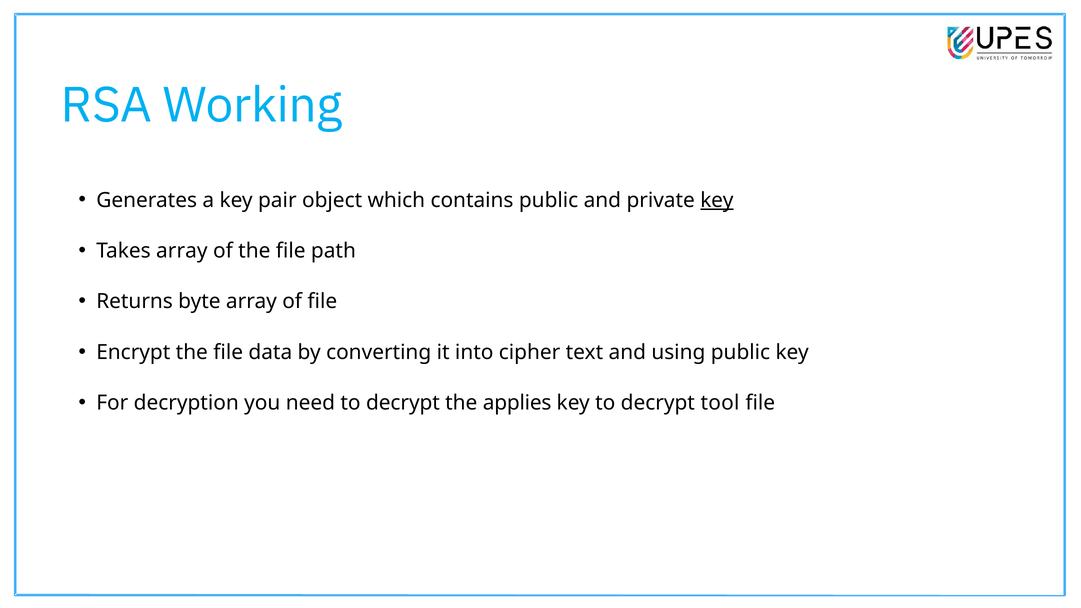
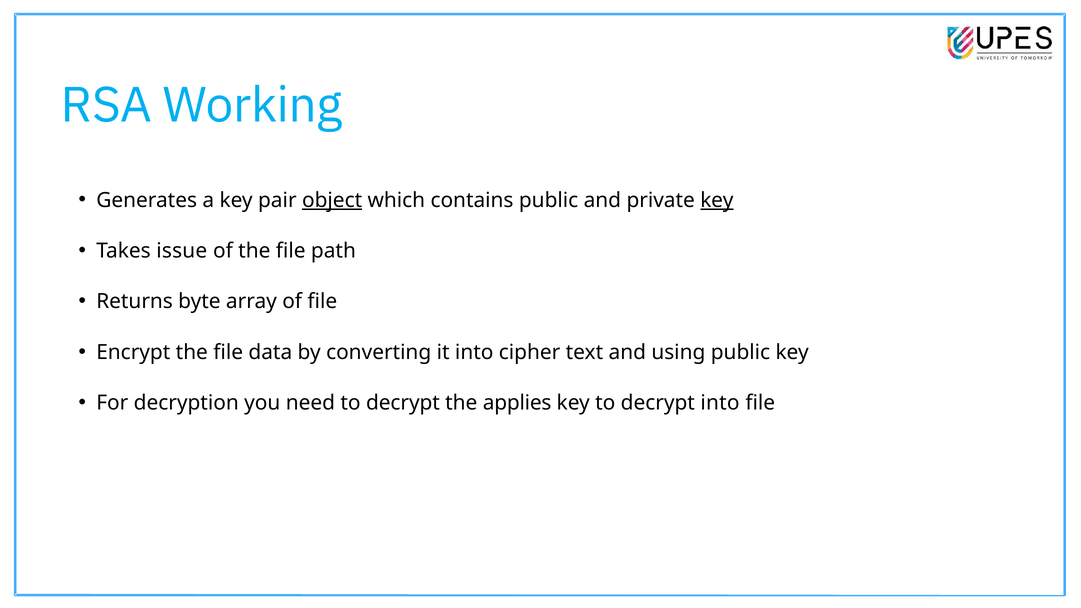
object underline: none -> present
Takes array: array -> issue
decrypt tool: tool -> into
